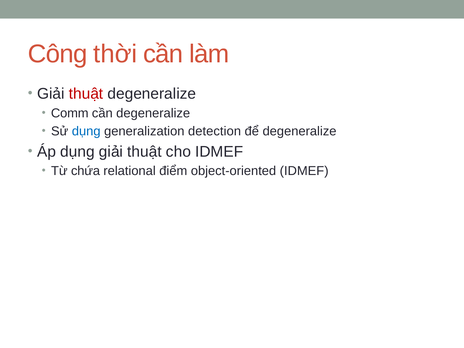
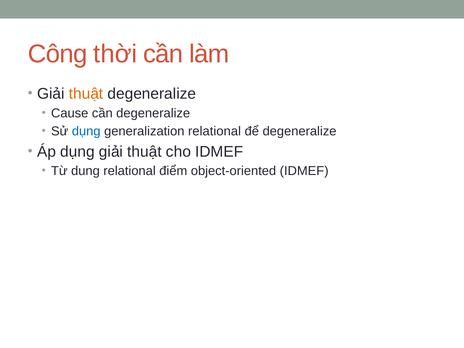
thuật at (86, 94) colour: red -> orange
Comm: Comm -> Cause
generalization detection: detection -> relational
chứa: chứa -> dung
